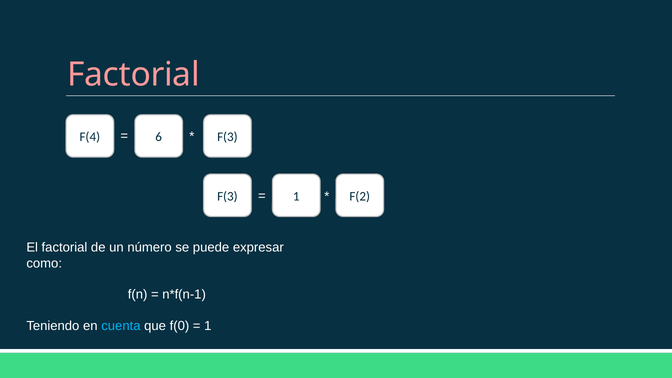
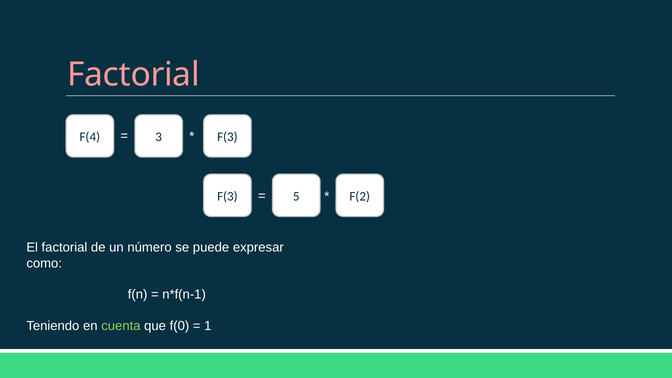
6: 6 -> 3
F(3 1: 1 -> 5
cuenta colour: light blue -> light green
